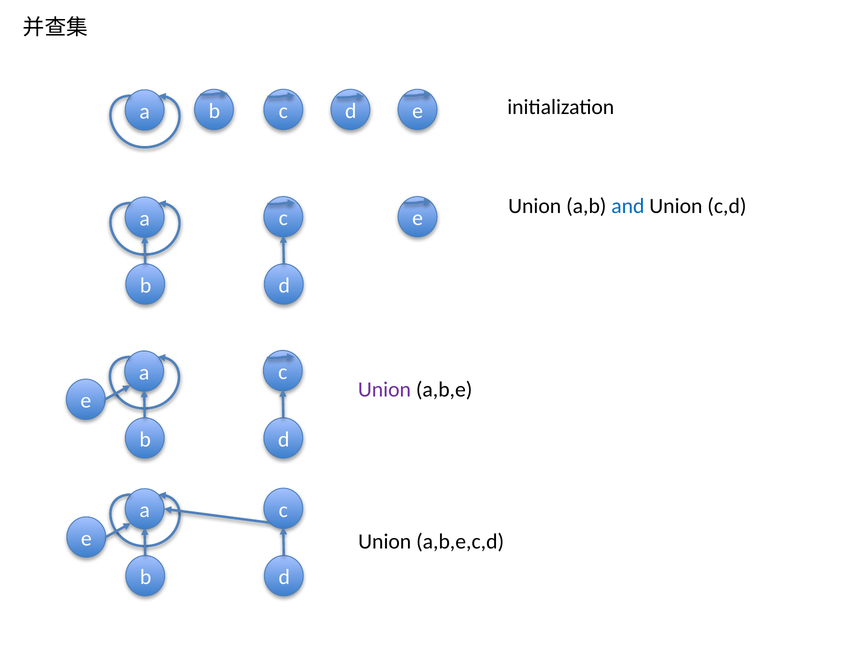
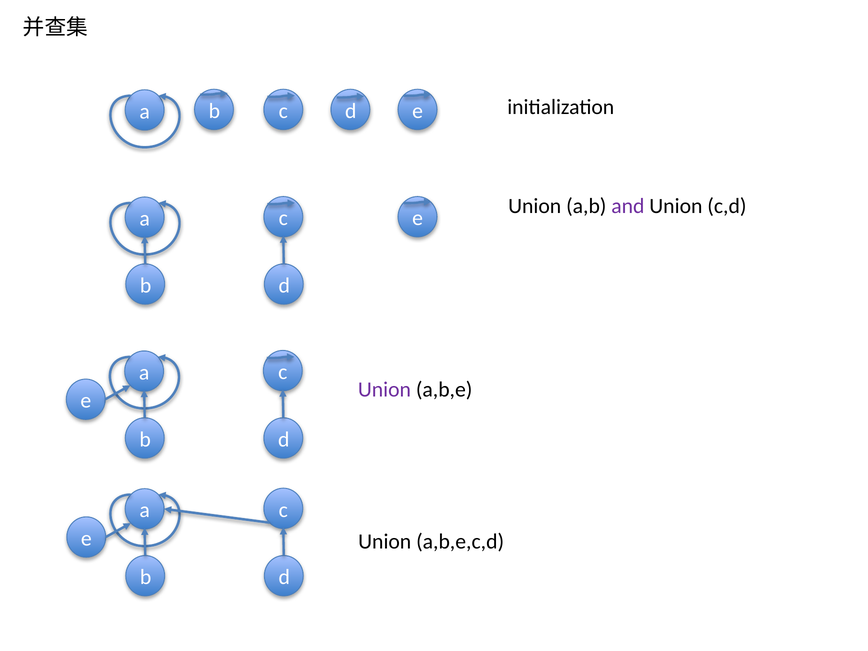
and colour: blue -> purple
